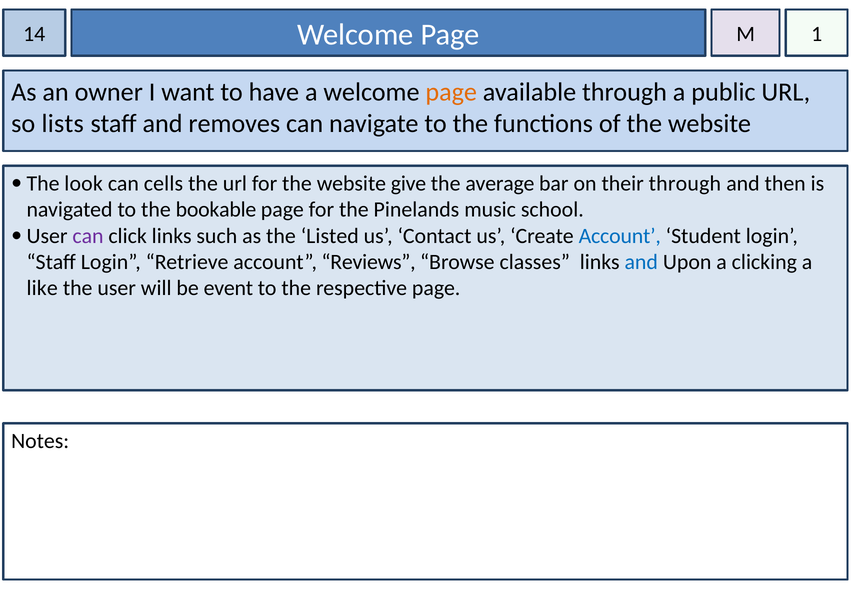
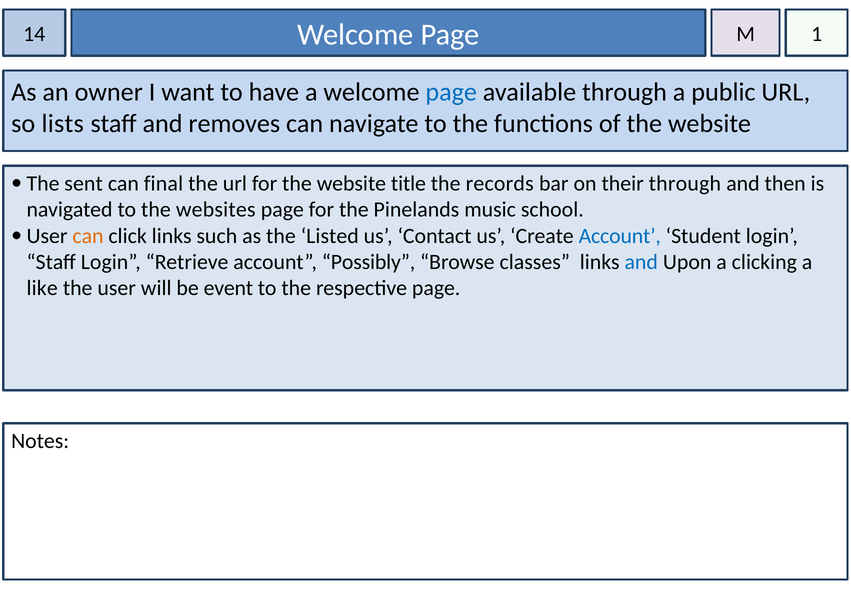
page at (451, 92) colour: orange -> blue
look: look -> sent
cells: cells -> final
give: give -> title
average: average -> records
bookable: bookable -> websites
can at (88, 236) colour: purple -> orange
Reviews: Reviews -> Possibly
